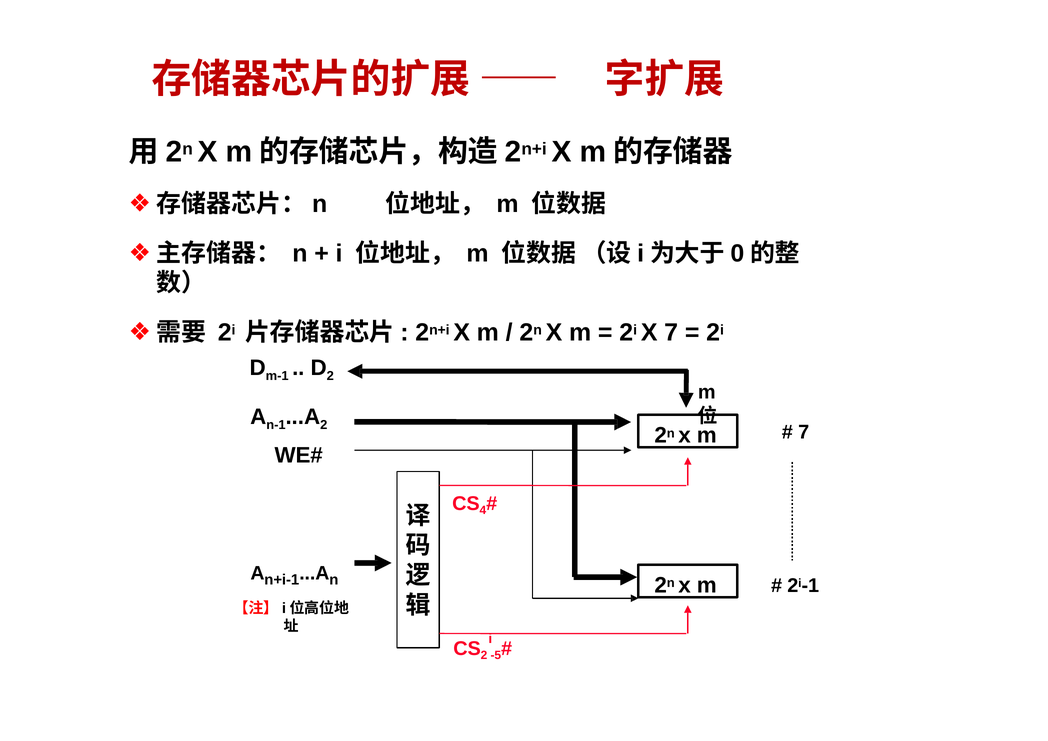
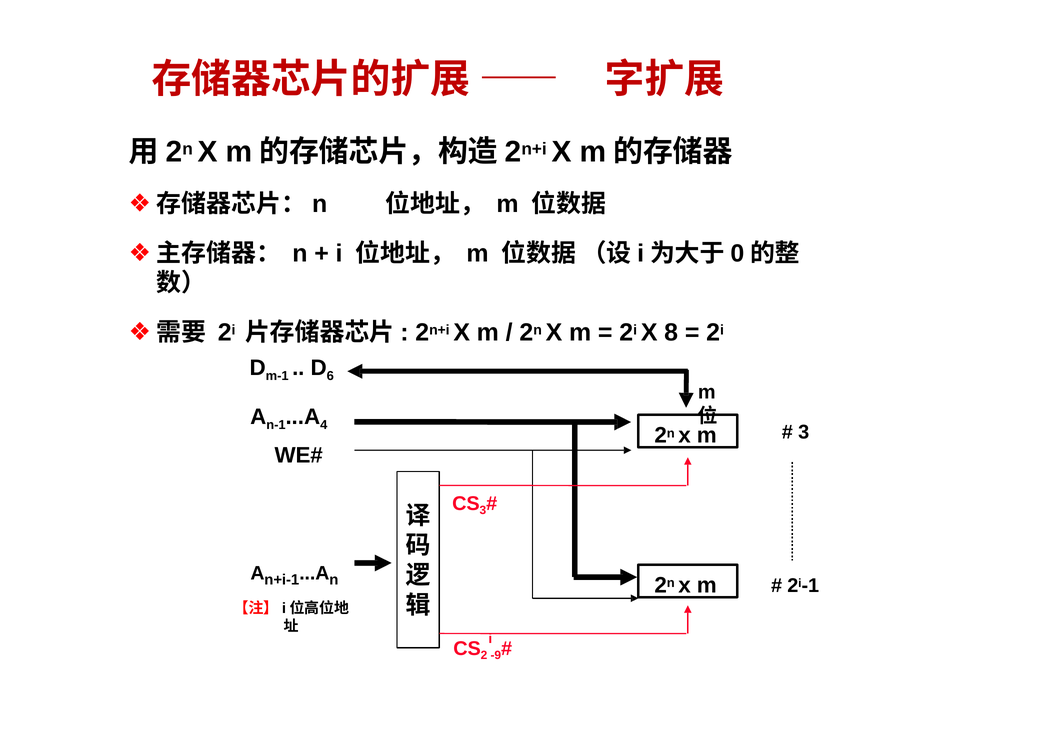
X 7: 7 -> 8
2 at (330, 376): 2 -> 6
2 at (324, 425): 2 -> 4
7 at (804, 432): 7 -> 3
4 at (483, 510): 4 -> 3
-5: -5 -> -9
